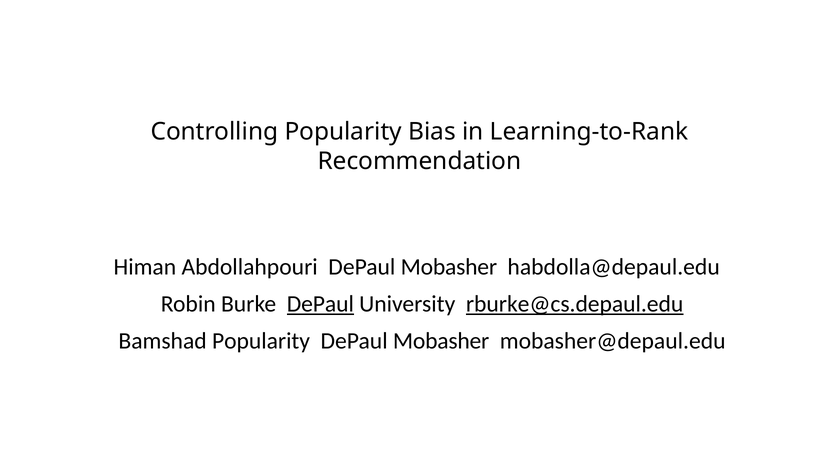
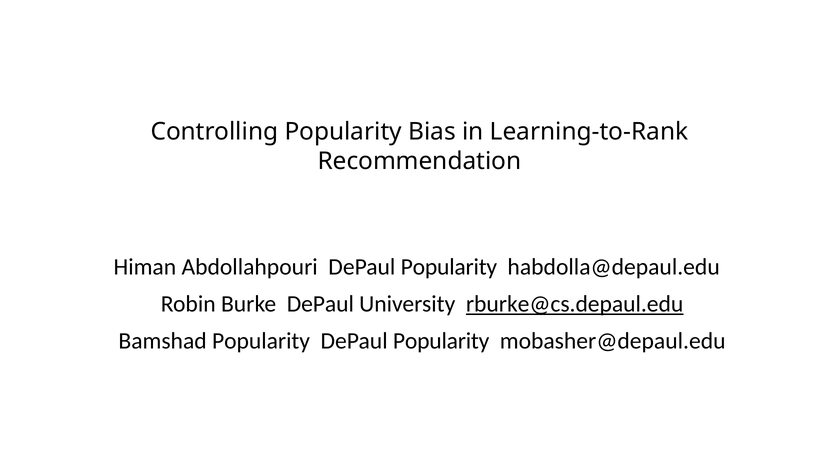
Abdollahpouri DePaul Mobasher: Mobasher -> Popularity
DePaul at (320, 304) underline: present -> none
Mobasher at (441, 341): Mobasher -> Popularity
